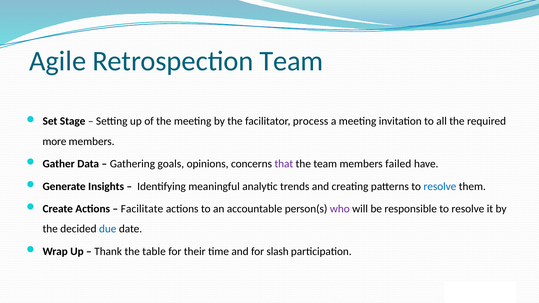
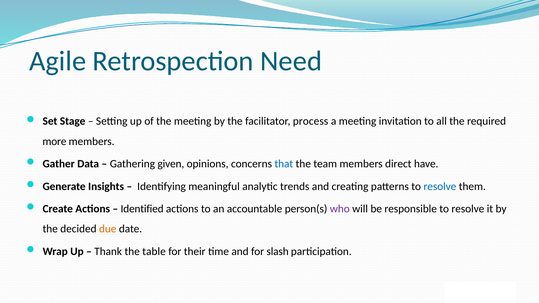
Retrospection Team: Team -> Need
goals: goals -> given
that colour: purple -> blue
failed: failed -> direct
Facilitate: Facilitate -> Identified
due colour: blue -> orange
